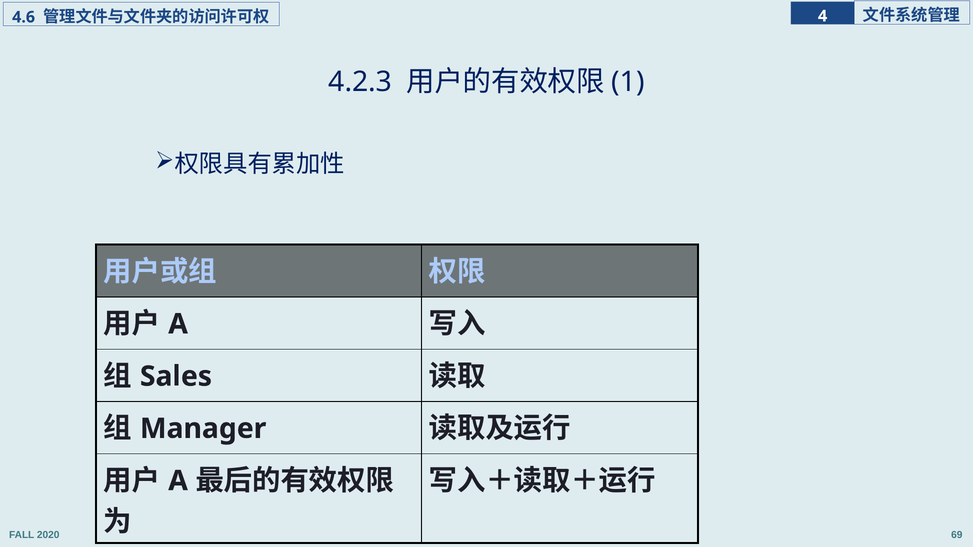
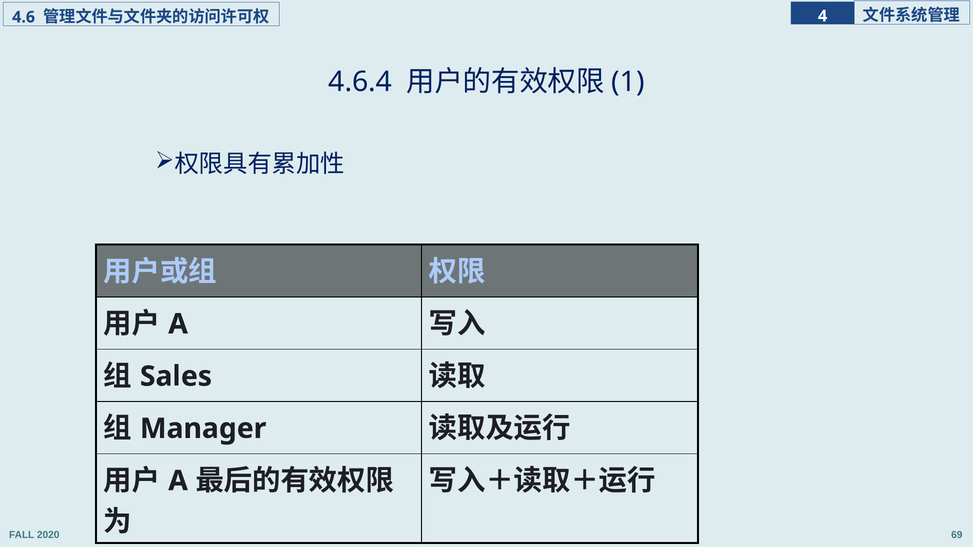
4.2.3: 4.2.3 -> 4.6.4
